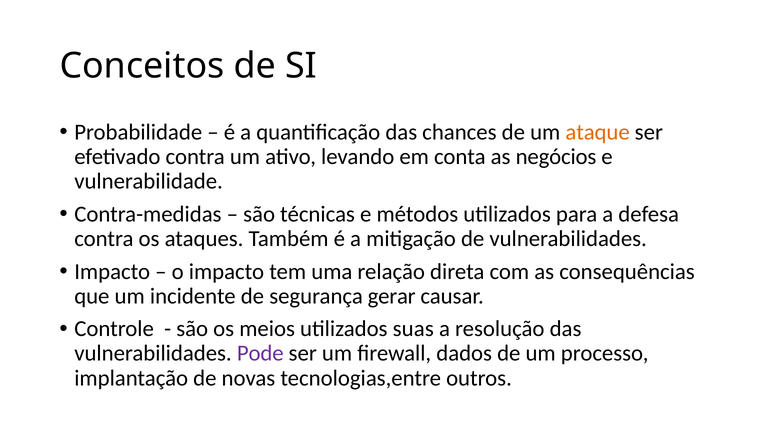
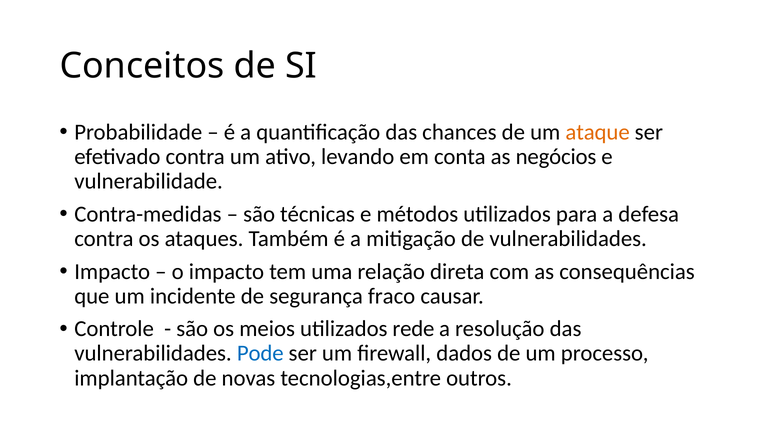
gerar: gerar -> fraco
suas: suas -> rede
Pode colour: purple -> blue
